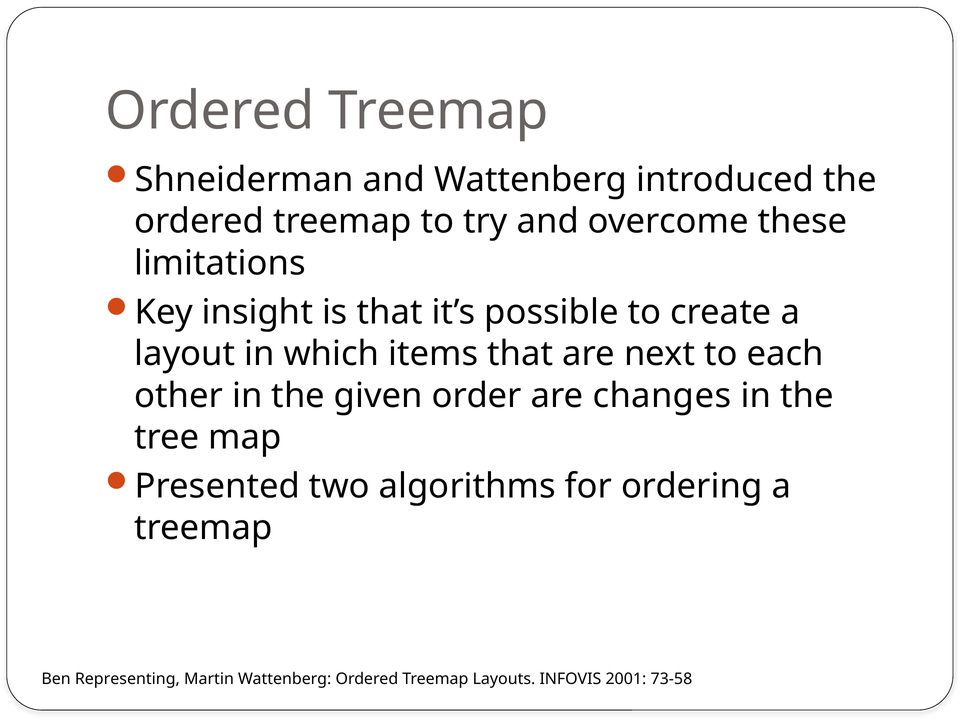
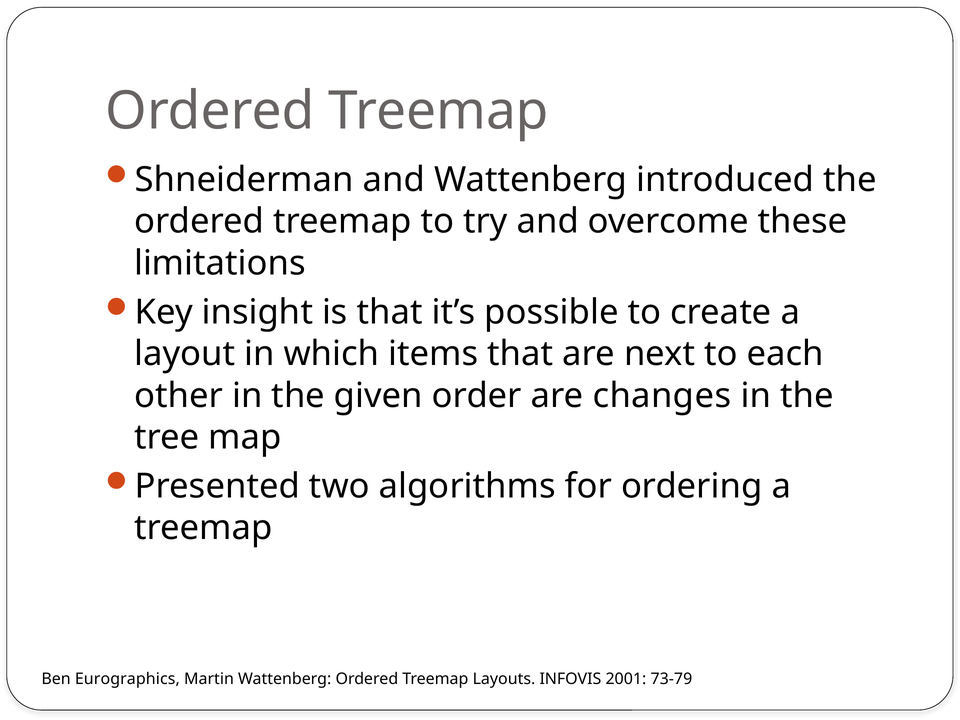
Representing: Representing -> Eurographics
73-58: 73-58 -> 73-79
